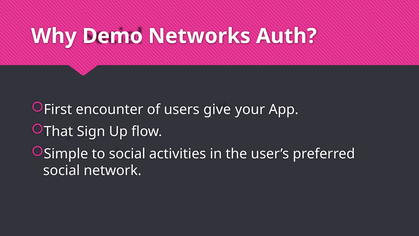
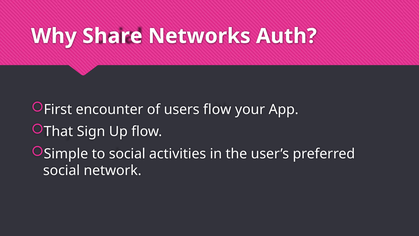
Demo: Demo -> Share
users give: give -> flow
